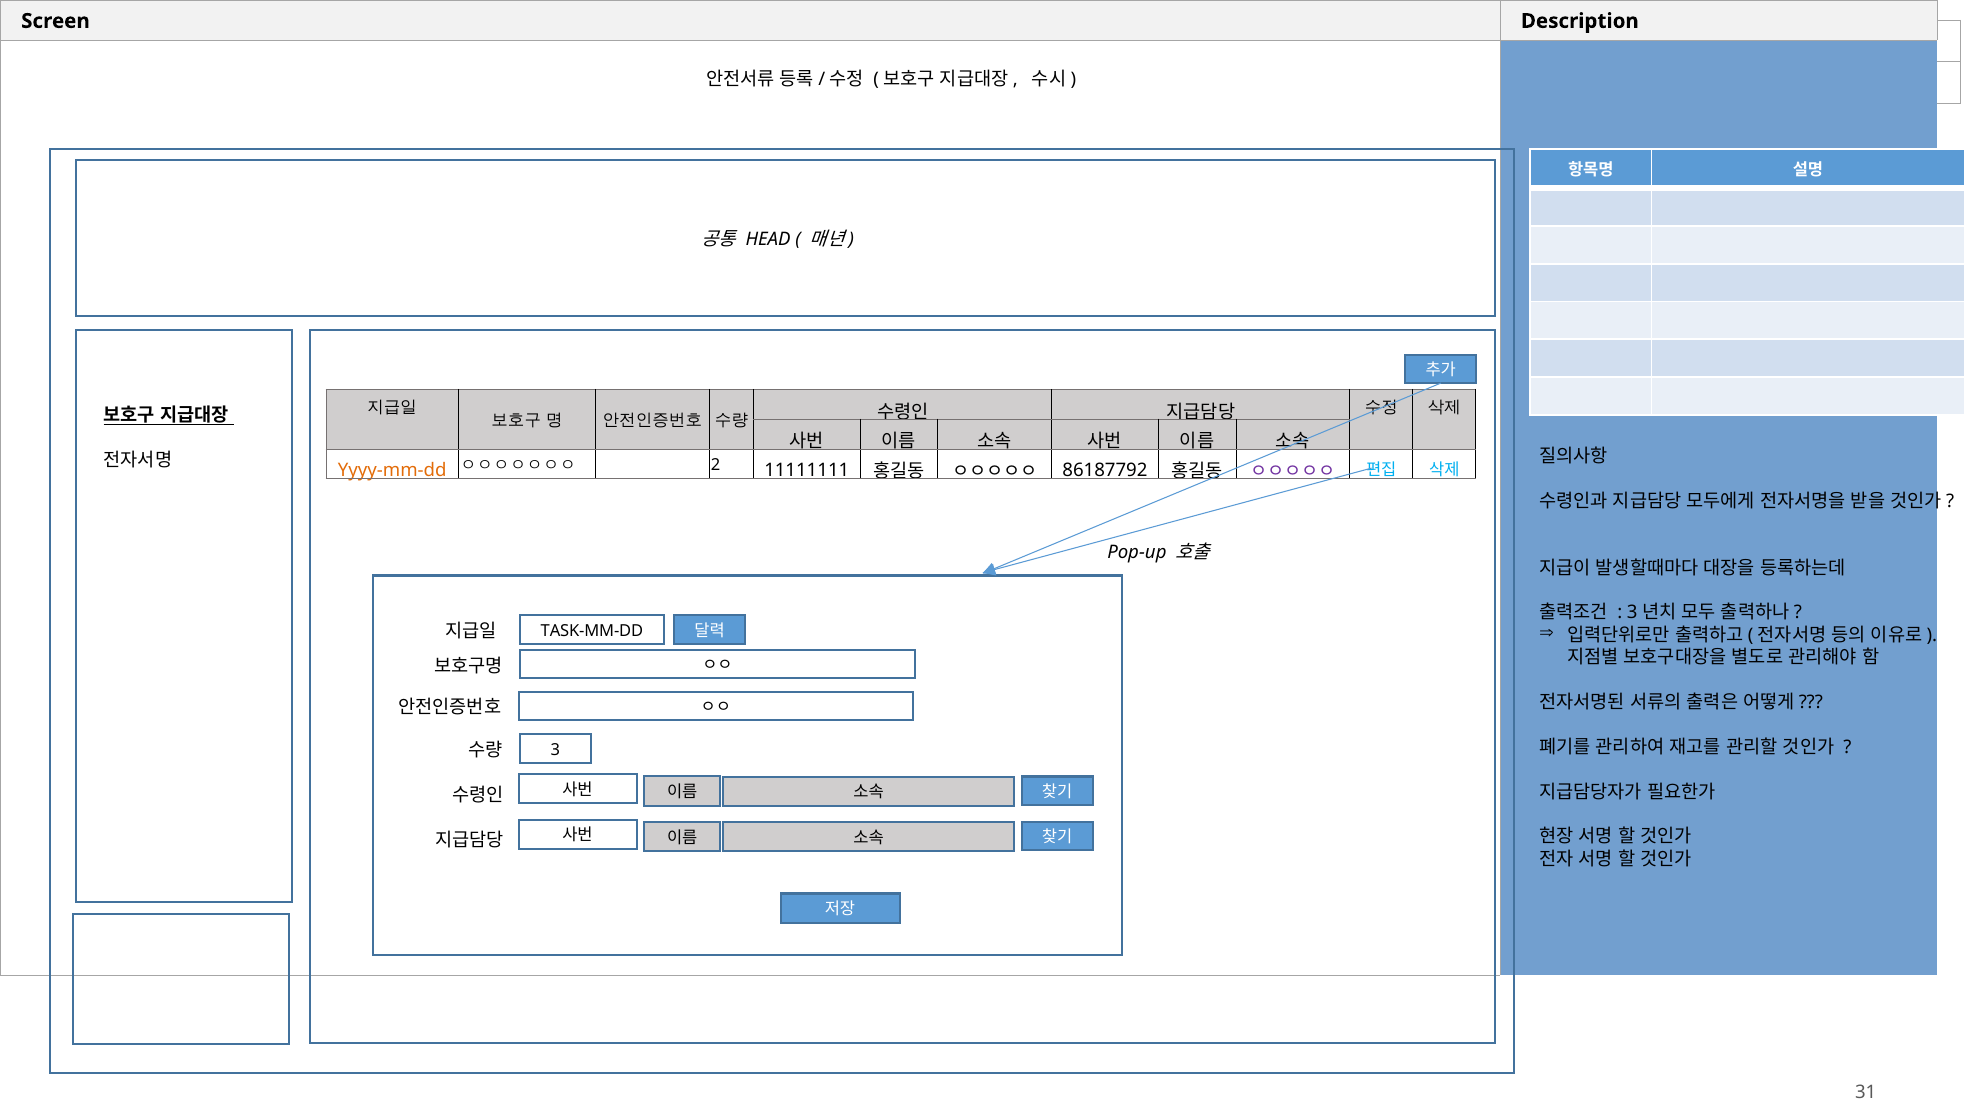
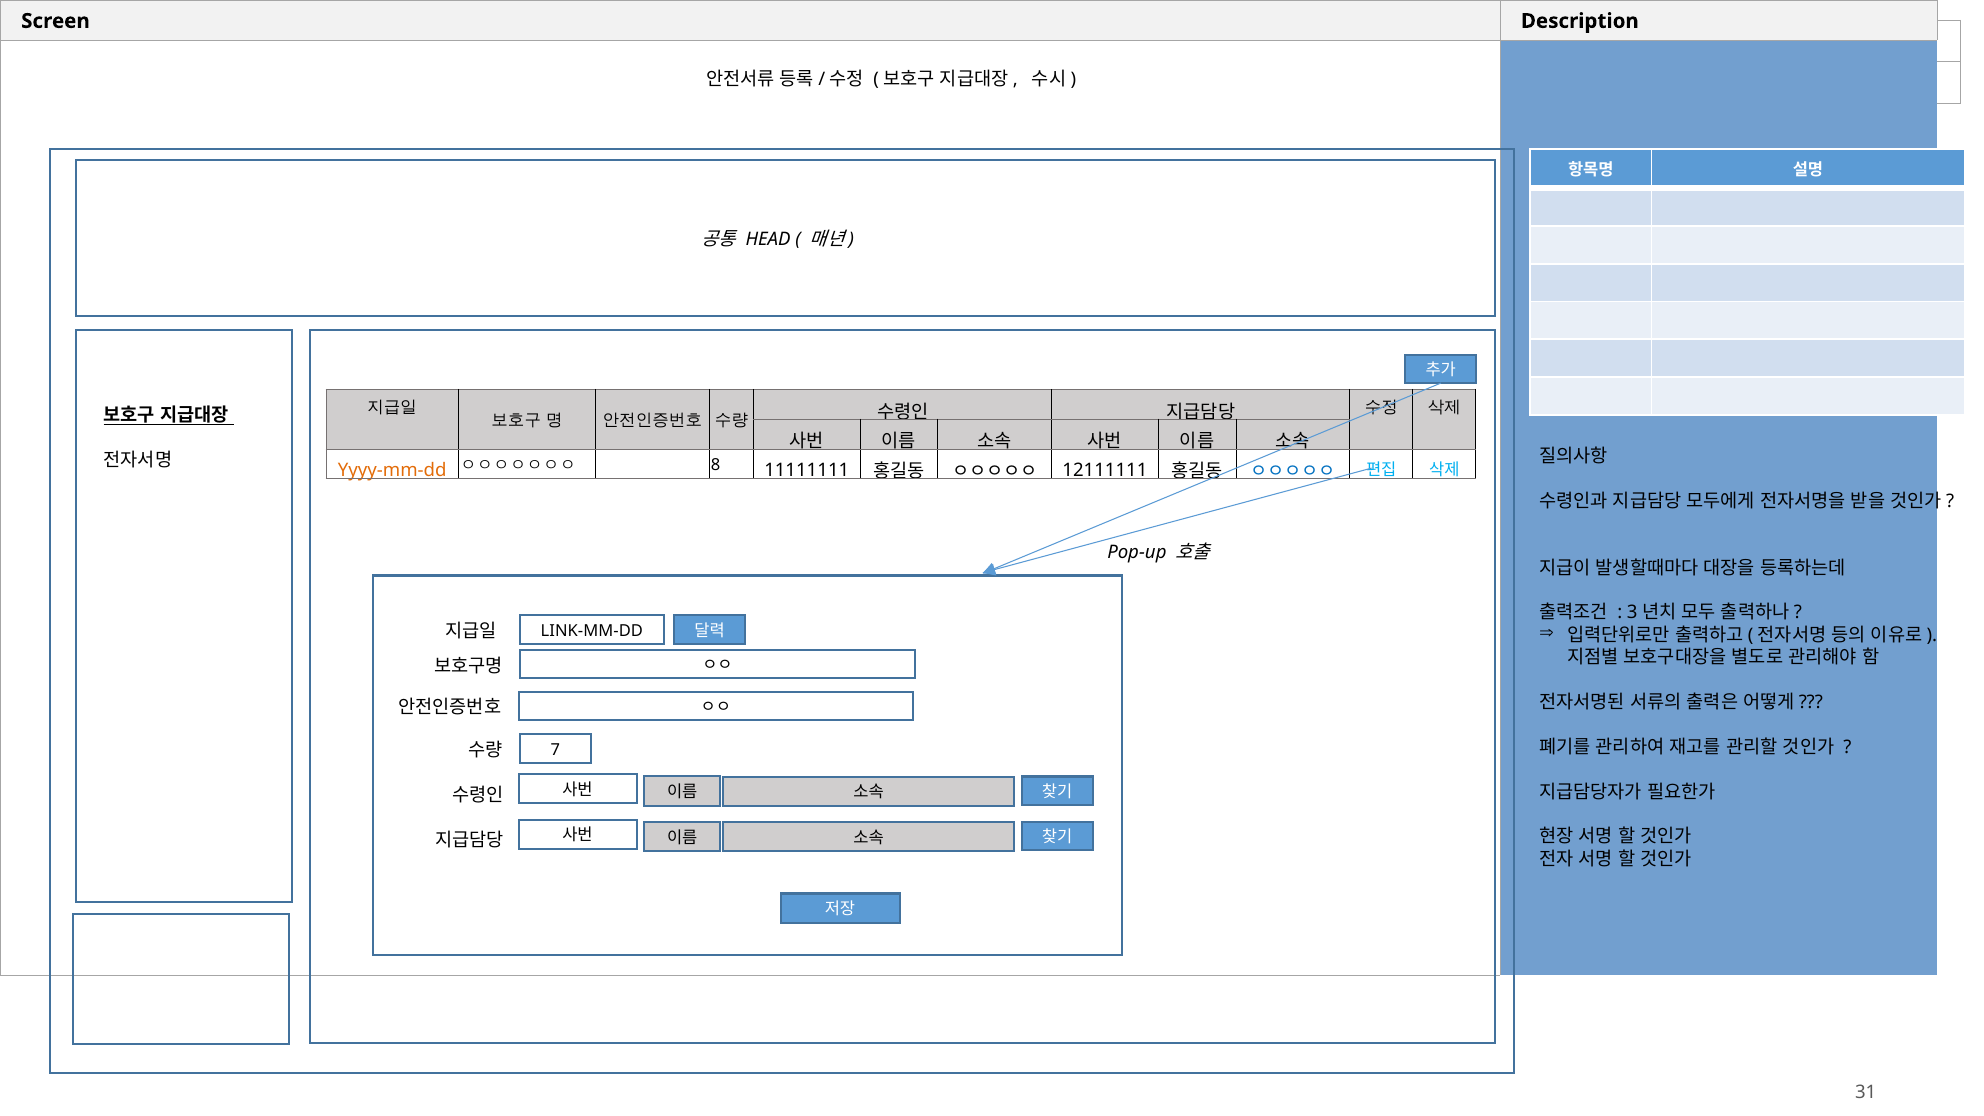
2: 2 -> 8
86187792: 86187792 -> 12111111
ㅇㅇㅇㅇㅇ at (1293, 472) colour: purple -> blue
TASK-MM-DD: TASK-MM-DD -> LINK-MM-DD
3: 3 -> 7
